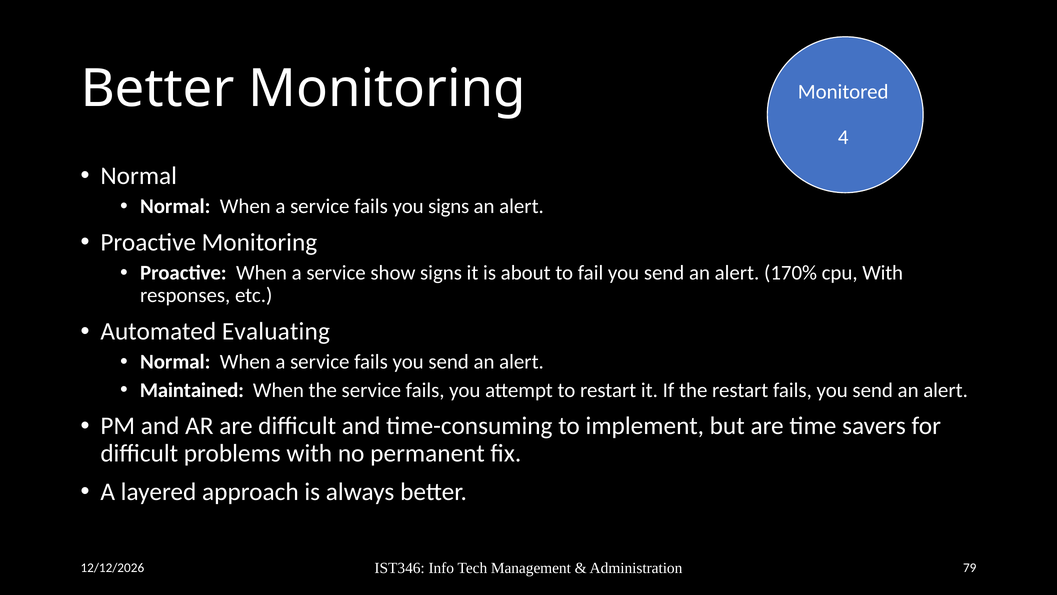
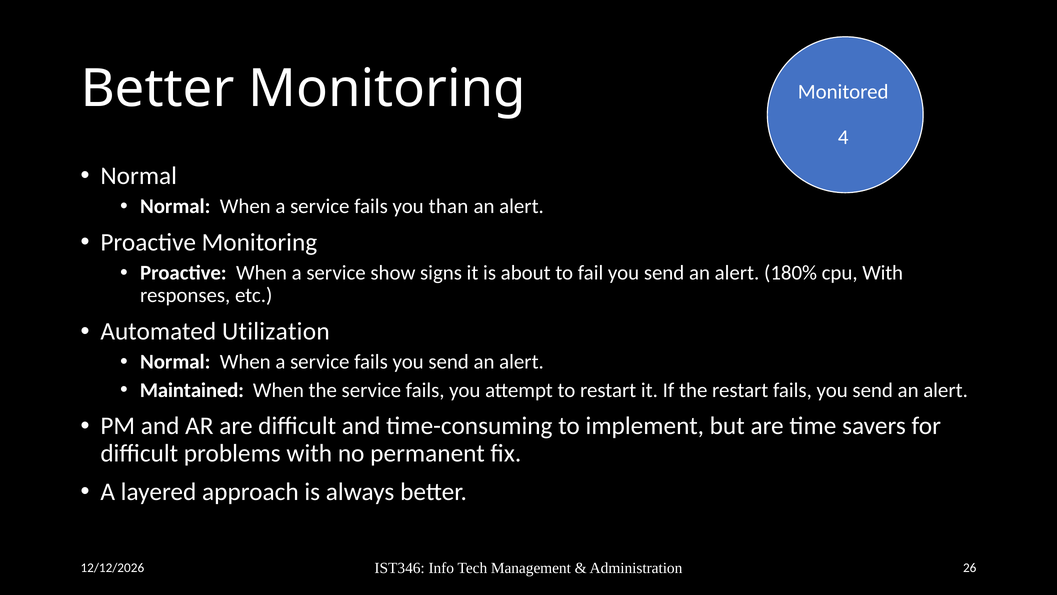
you signs: signs -> than
170%: 170% -> 180%
Evaluating: Evaluating -> Utilization
79: 79 -> 26
